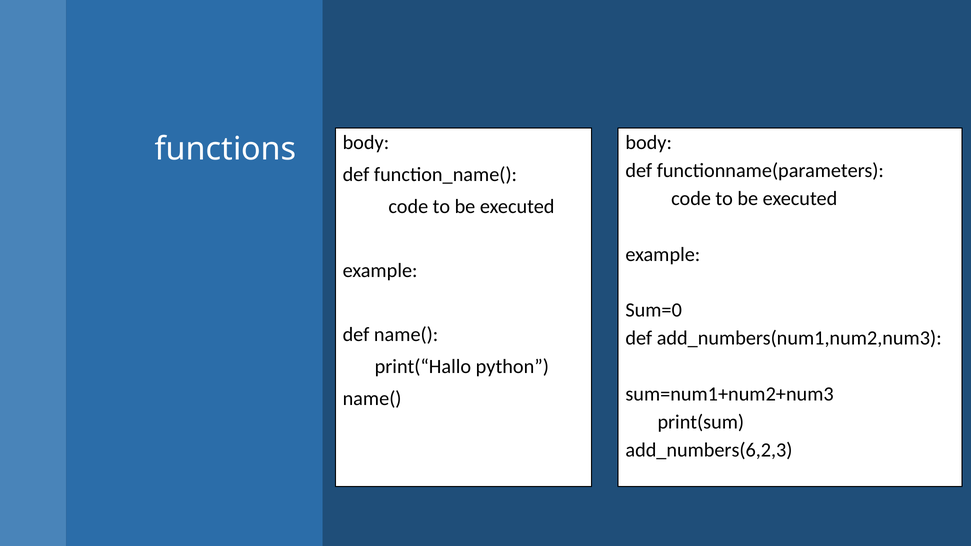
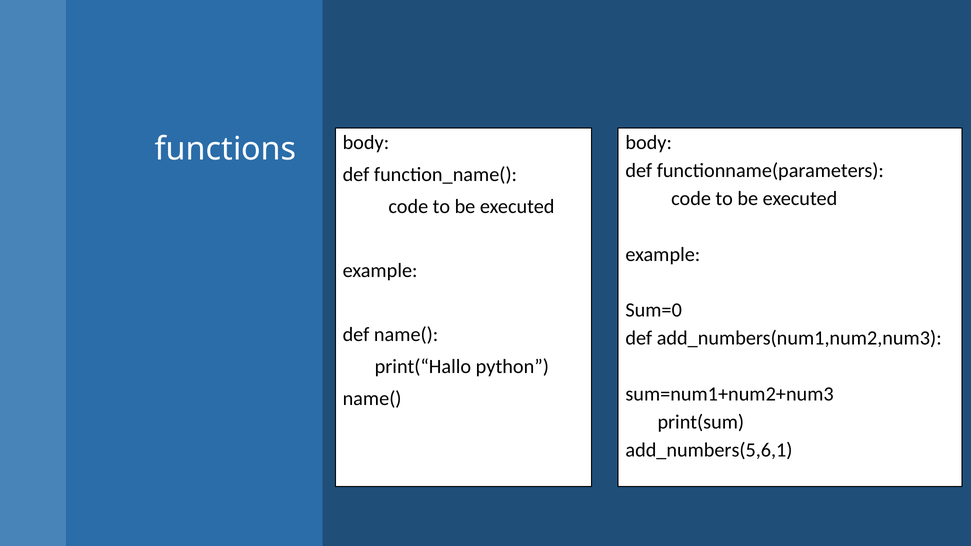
add_numbers(6,2,3: add_numbers(6,2,3 -> add_numbers(5,6,1
